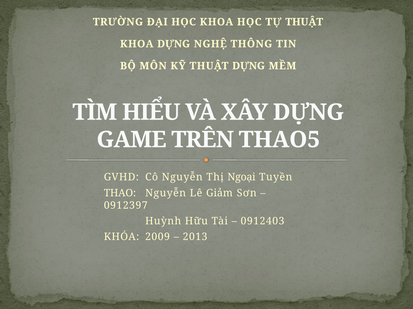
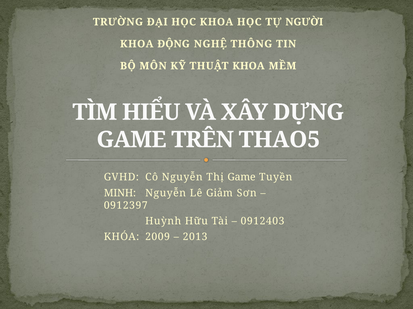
TỰ THUẬT: THUẬT -> NGƯỜI
KHOA DỰNG: DỰNG -> ĐỘNG
THUẬT DỰNG: DỰNG -> KHOA
Thị Ngoại: Ngoại -> Game
THAO: THAO -> MINH
